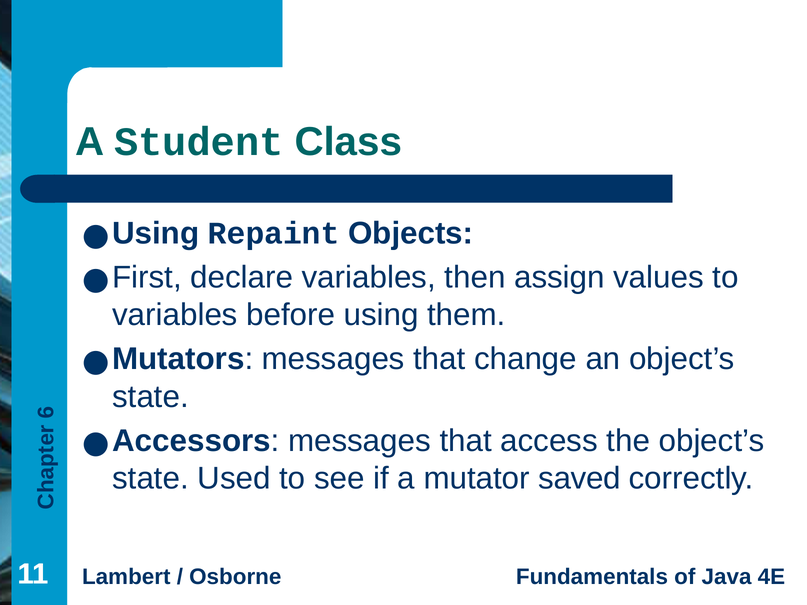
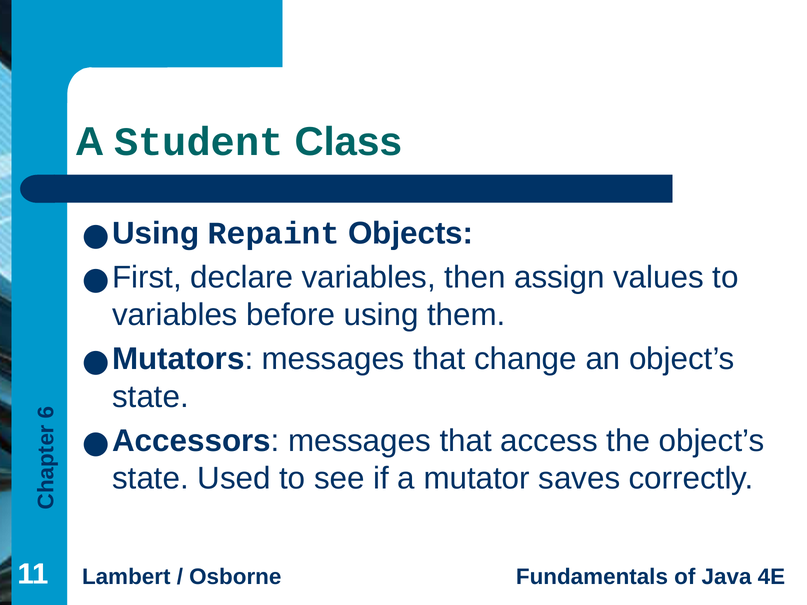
saved: saved -> saves
